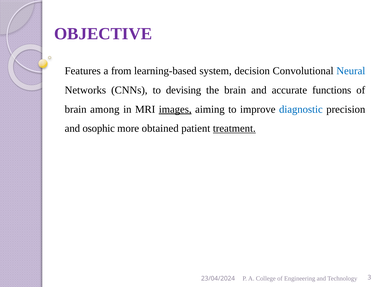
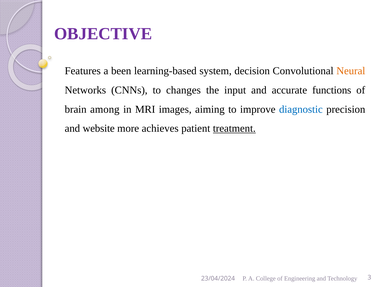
from: from -> been
Neural colour: blue -> orange
devising: devising -> changes
the brain: brain -> input
images underline: present -> none
osophic: osophic -> website
obtained: obtained -> achieves
